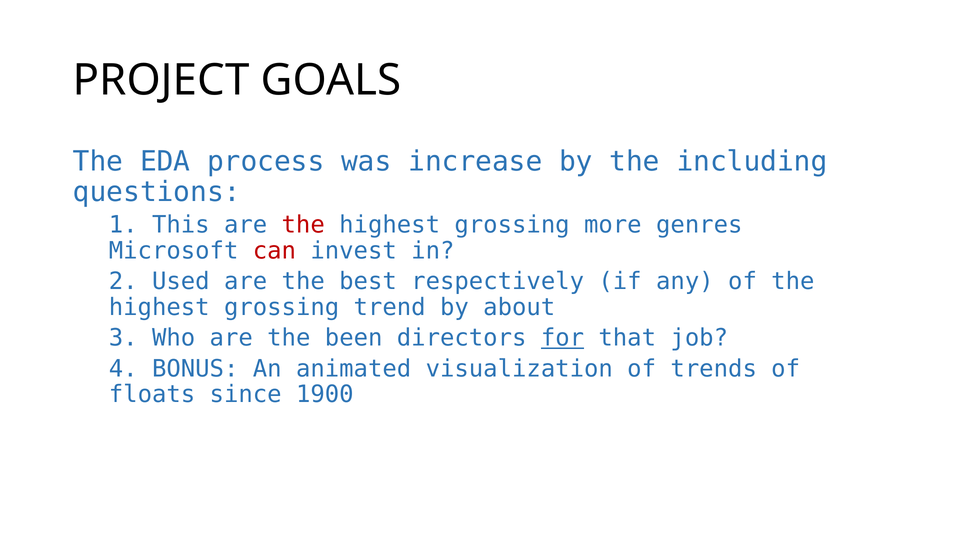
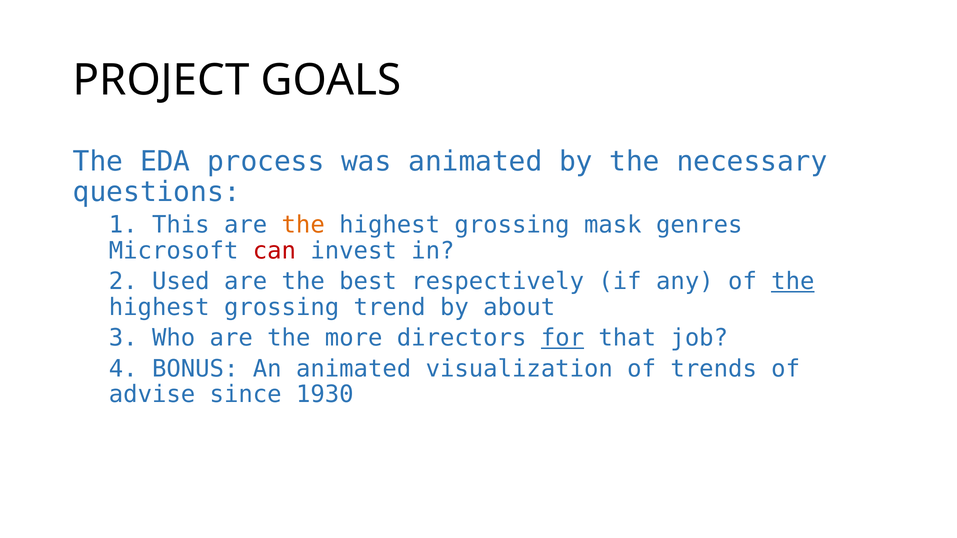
was increase: increase -> animated
including: including -> necessary
the at (303, 225) colour: red -> orange
more: more -> mask
the at (793, 282) underline: none -> present
been: been -> more
floats: floats -> advise
1900: 1900 -> 1930
